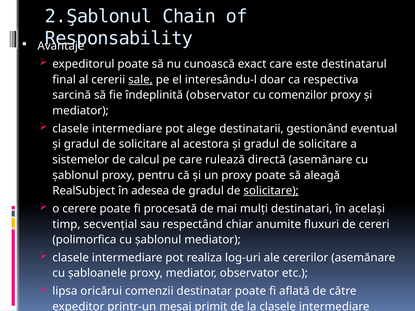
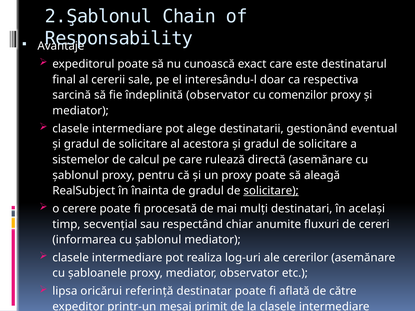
sale underline: present -> none
adesea: adesea -> înainta
polimorfica: polimorfica -> informarea
comenzii: comenzii -> referinţă
